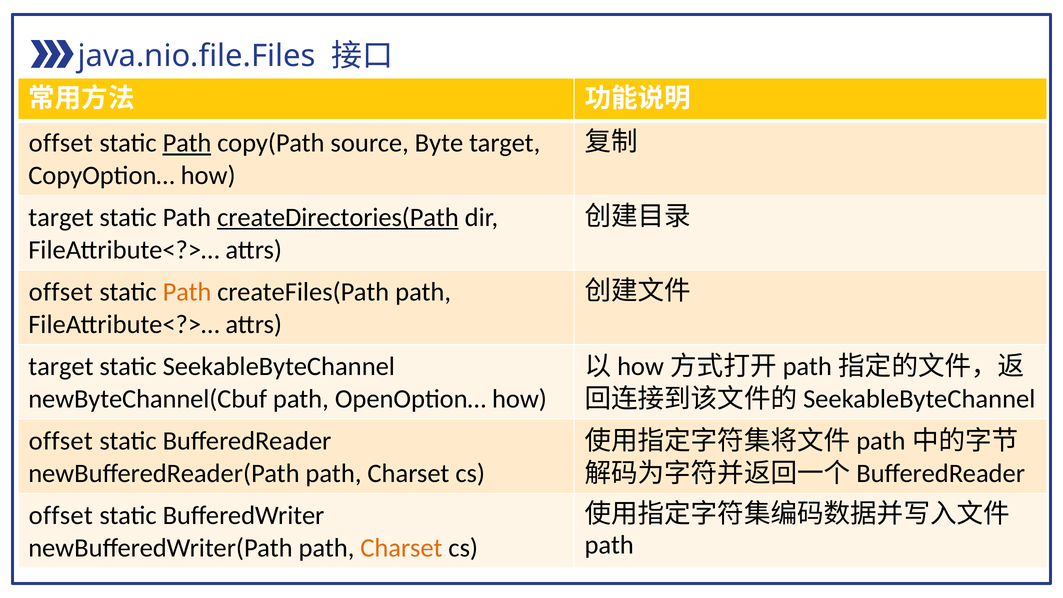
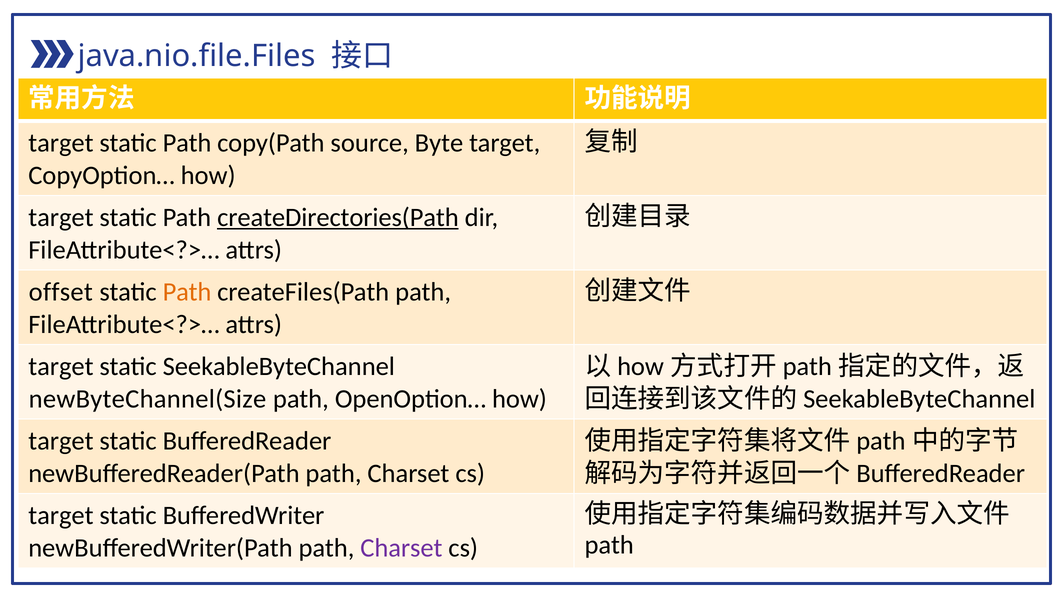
offset at (61, 143): offset -> target
Path at (187, 143) underline: present -> none
newByteChannel(Cbuf: newByteChannel(Cbuf -> newByteChannel(Size
offset at (61, 441): offset -> target
offset at (61, 515): offset -> target
Charset at (401, 548) colour: orange -> purple
